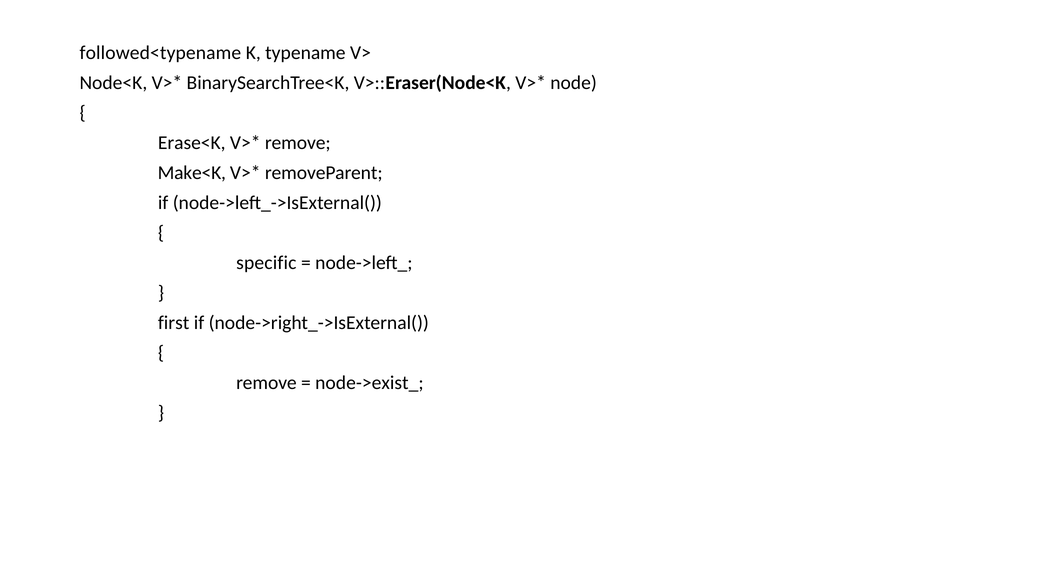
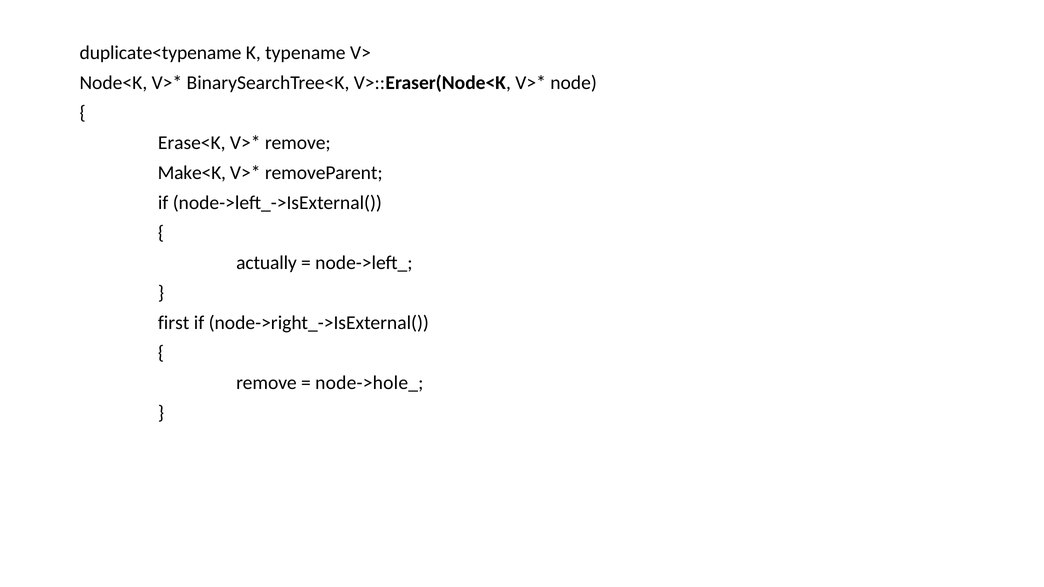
followed<typename: followed<typename -> duplicate<typename
specific: specific -> actually
node->exist_: node->exist_ -> node->hole_
